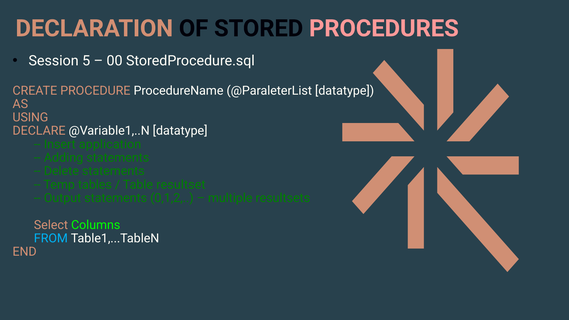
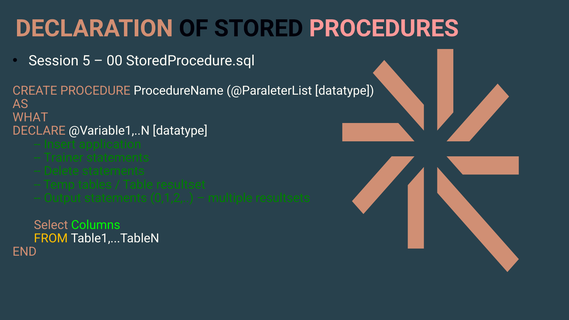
USING: USING -> WHAT
Adding: Adding -> Trainer
FROM colour: light blue -> yellow
